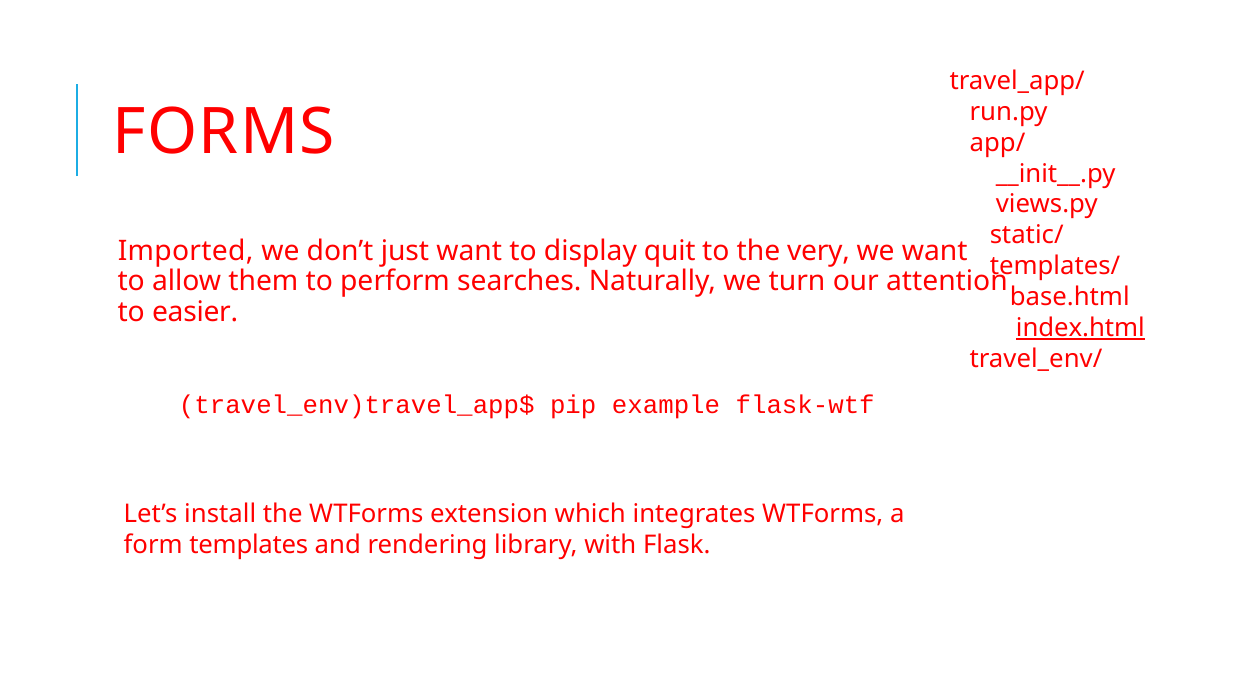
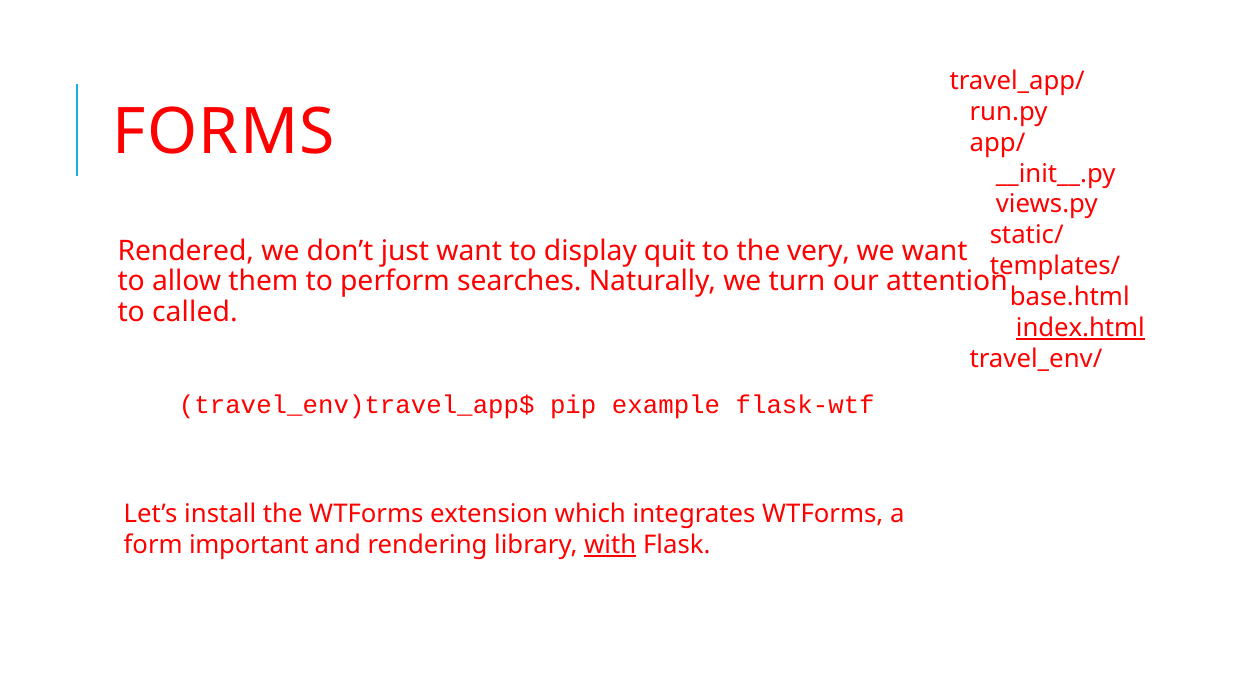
Imported: Imported -> Rendered
easier: easier -> called
templates: templates -> important
with underline: none -> present
